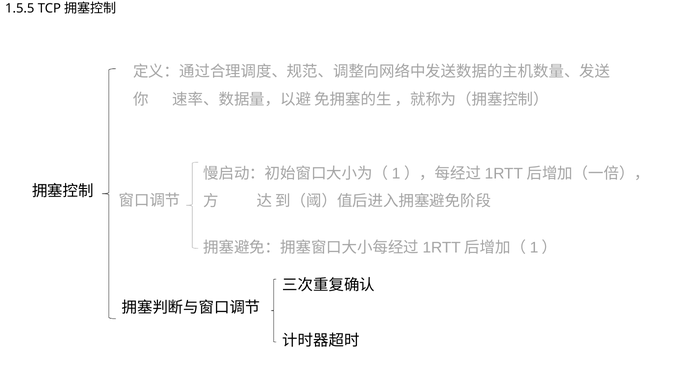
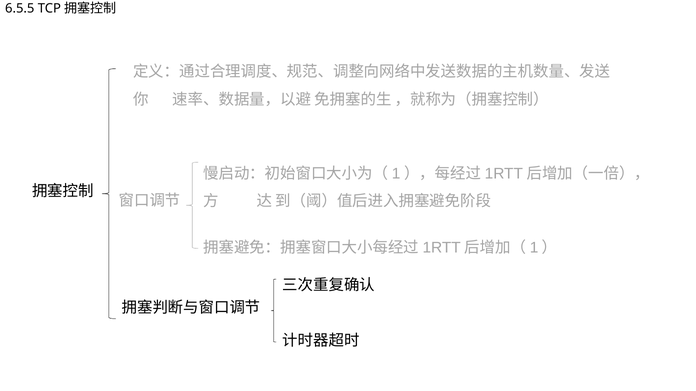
1.5.5: 1.5.5 -> 6.5.5
